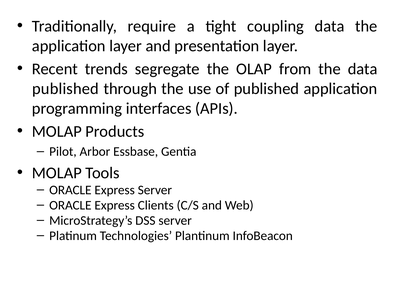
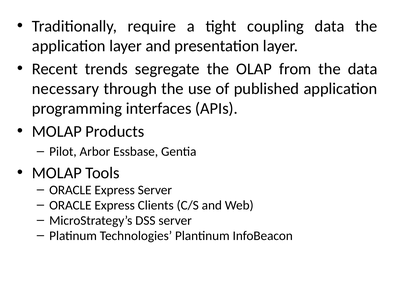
published at (66, 89): published -> necessary
